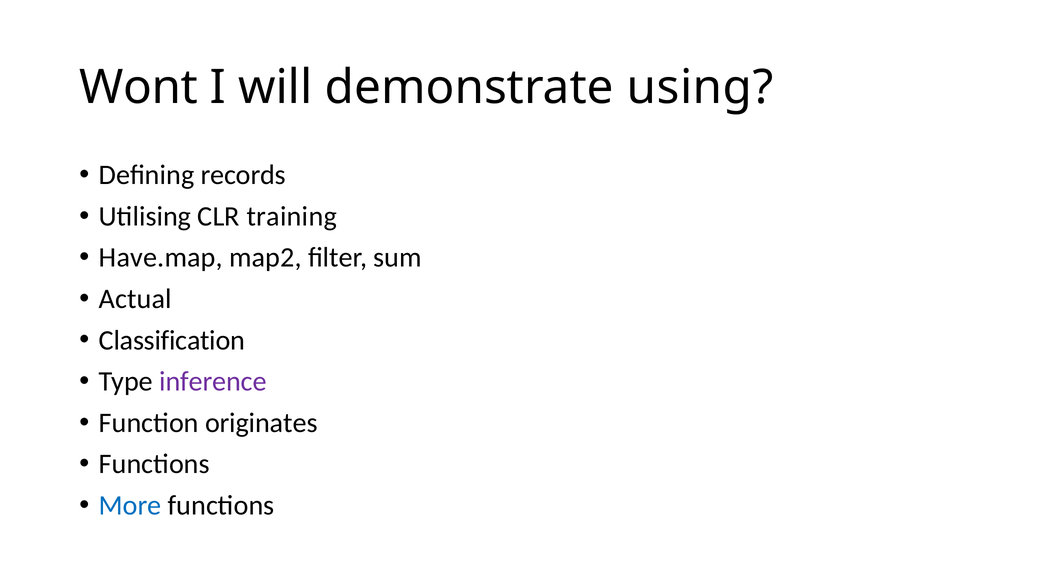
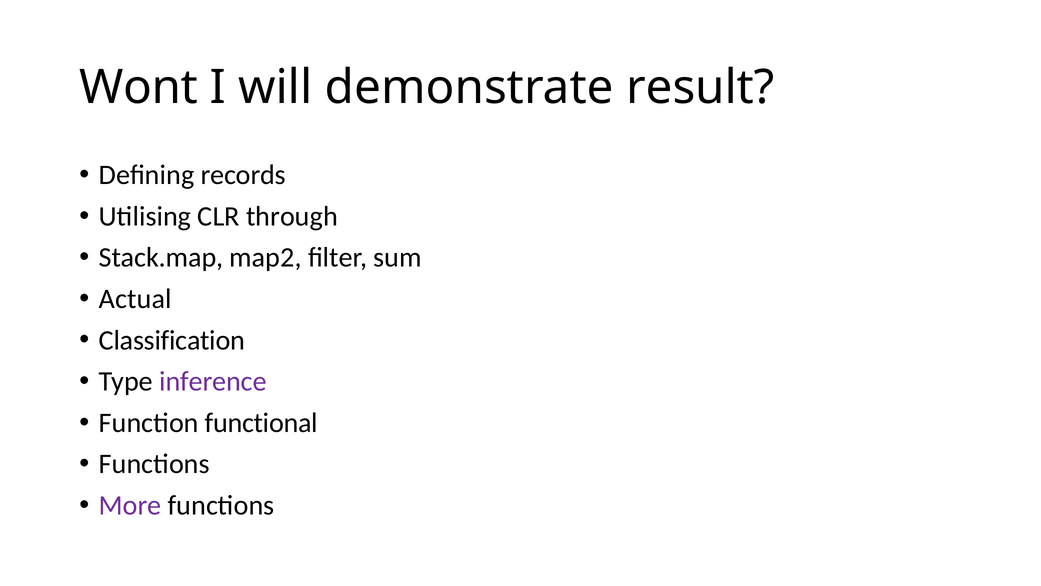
using: using -> result
training: training -> through
Have.map: Have.map -> Stack.map
originates: originates -> functional
More colour: blue -> purple
